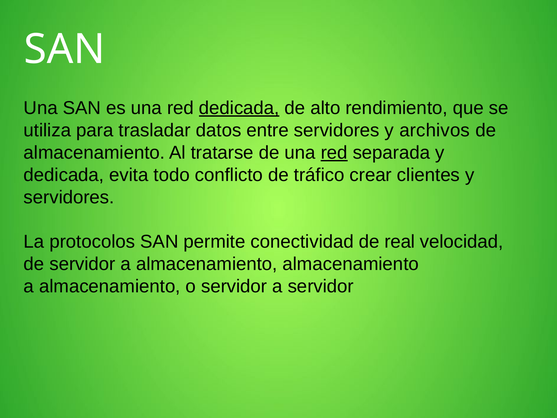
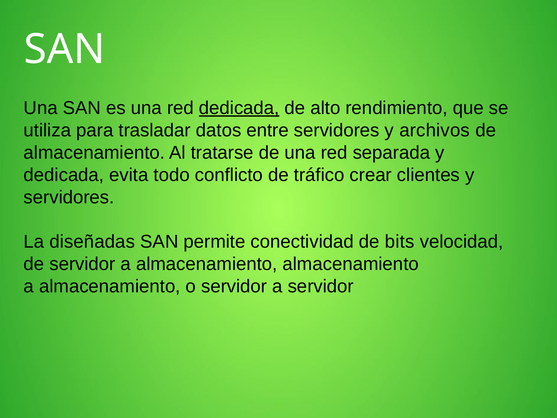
red at (334, 153) underline: present -> none
protocolos: protocolos -> diseñadas
real: real -> bits
